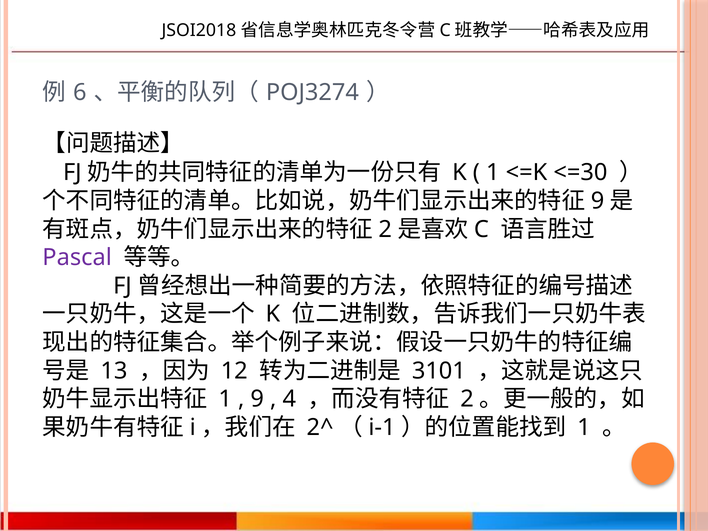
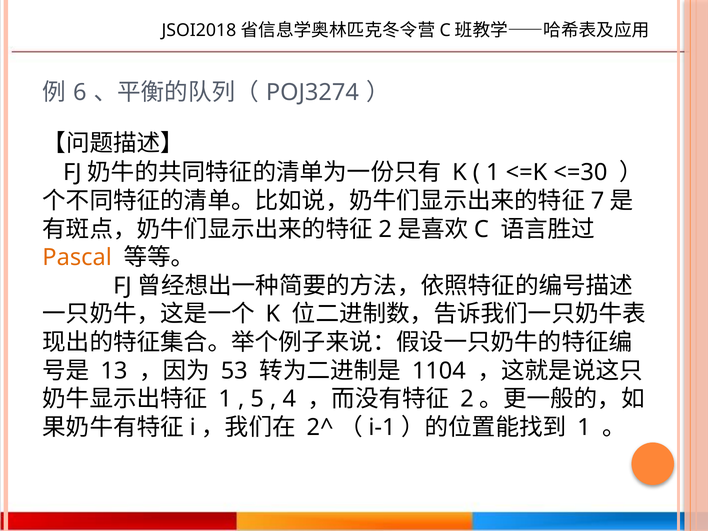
9 at (598, 201): 9 -> 7
Pascal colour: purple -> orange
12: 12 -> 53
3101: 3101 -> 1104
9 at (257, 399): 9 -> 5
